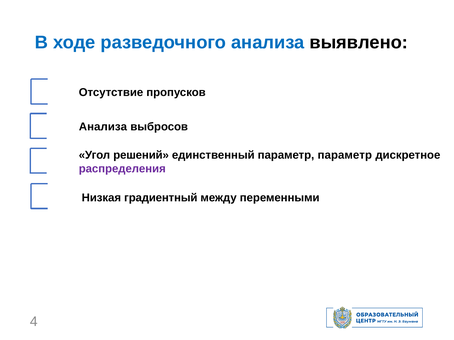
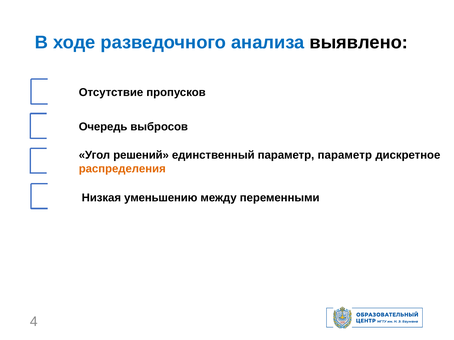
Анализа at (103, 127): Анализа -> Очередь
распределения colour: purple -> orange
градиентный: градиентный -> уменьшению
